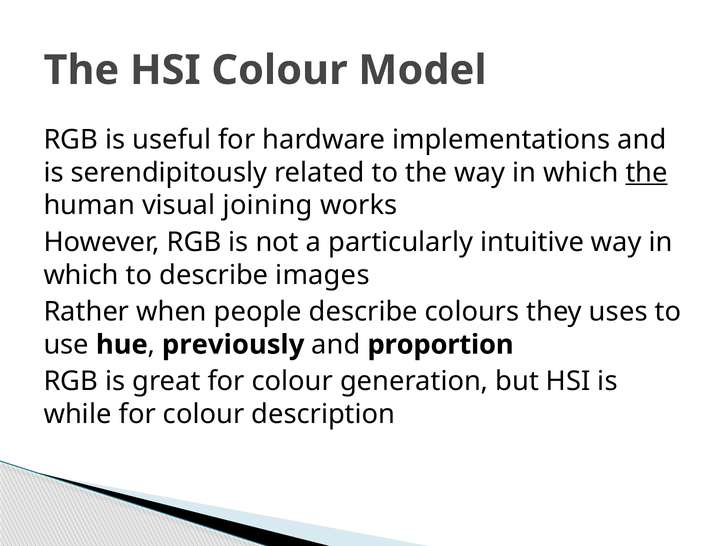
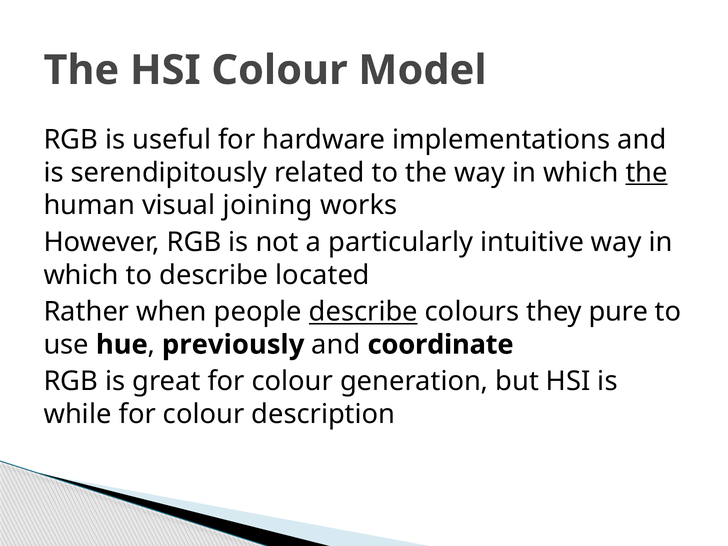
images: images -> located
describe at (363, 312) underline: none -> present
uses: uses -> pure
proportion: proportion -> coordinate
